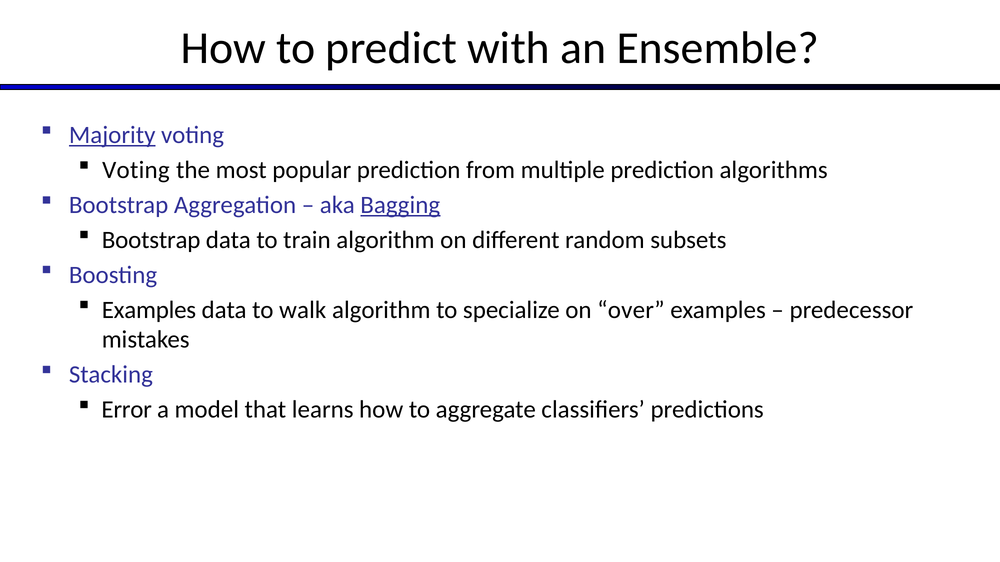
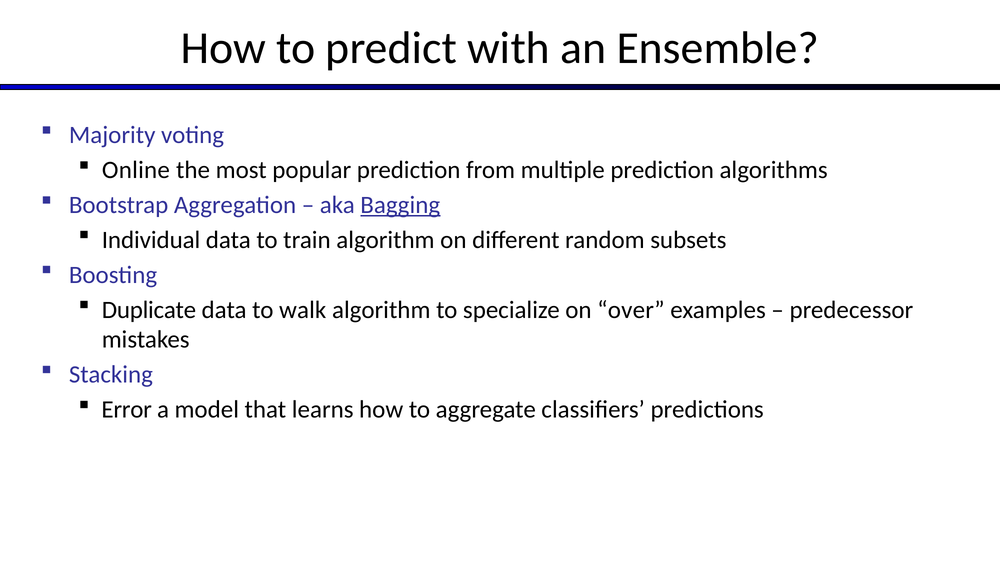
Majority underline: present -> none
Voting at (136, 170): Voting -> Online
Bootstrap at (151, 240): Bootstrap -> Individual
Examples at (149, 310): Examples -> Duplicate
